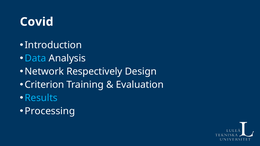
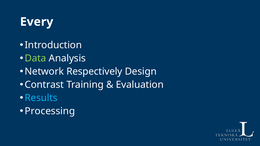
Covid: Covid -> Every
Data colour: light blue -> light green
Criterion: Criterion -> Contrast
